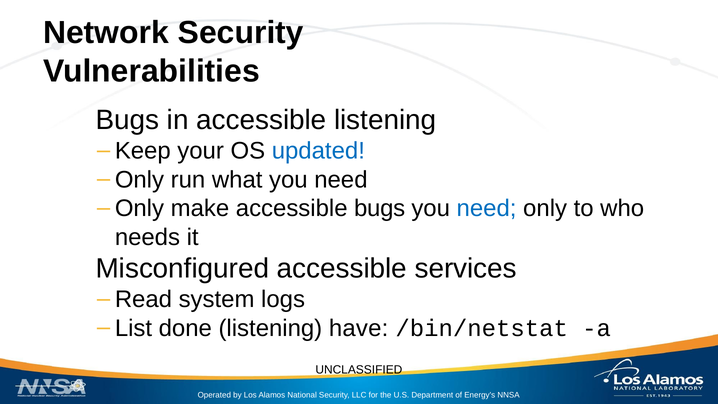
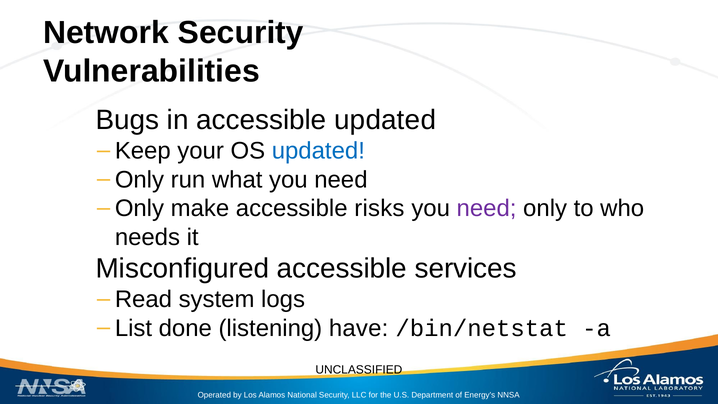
accessible listening: listening -> updated
bugs: bugs -> risks
need at (487, 208) colour: blue -> purple
